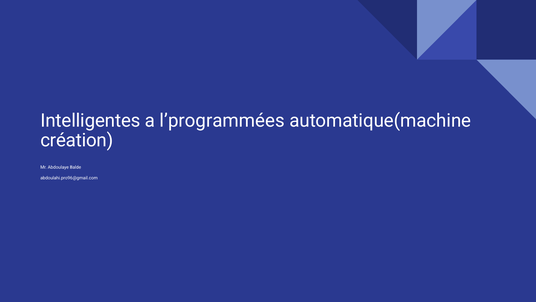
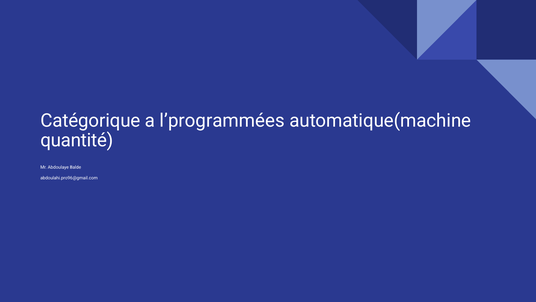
Intelligentes: Intelligentes -> Catégorique
création: création -> quantité
